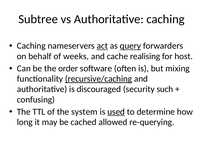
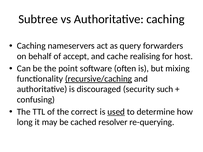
act underline: present -> none
query underline: present -> none
weeks: weeks -> accept
order: order -> point
system: system -> correct
allowed: allowed -> resolver
